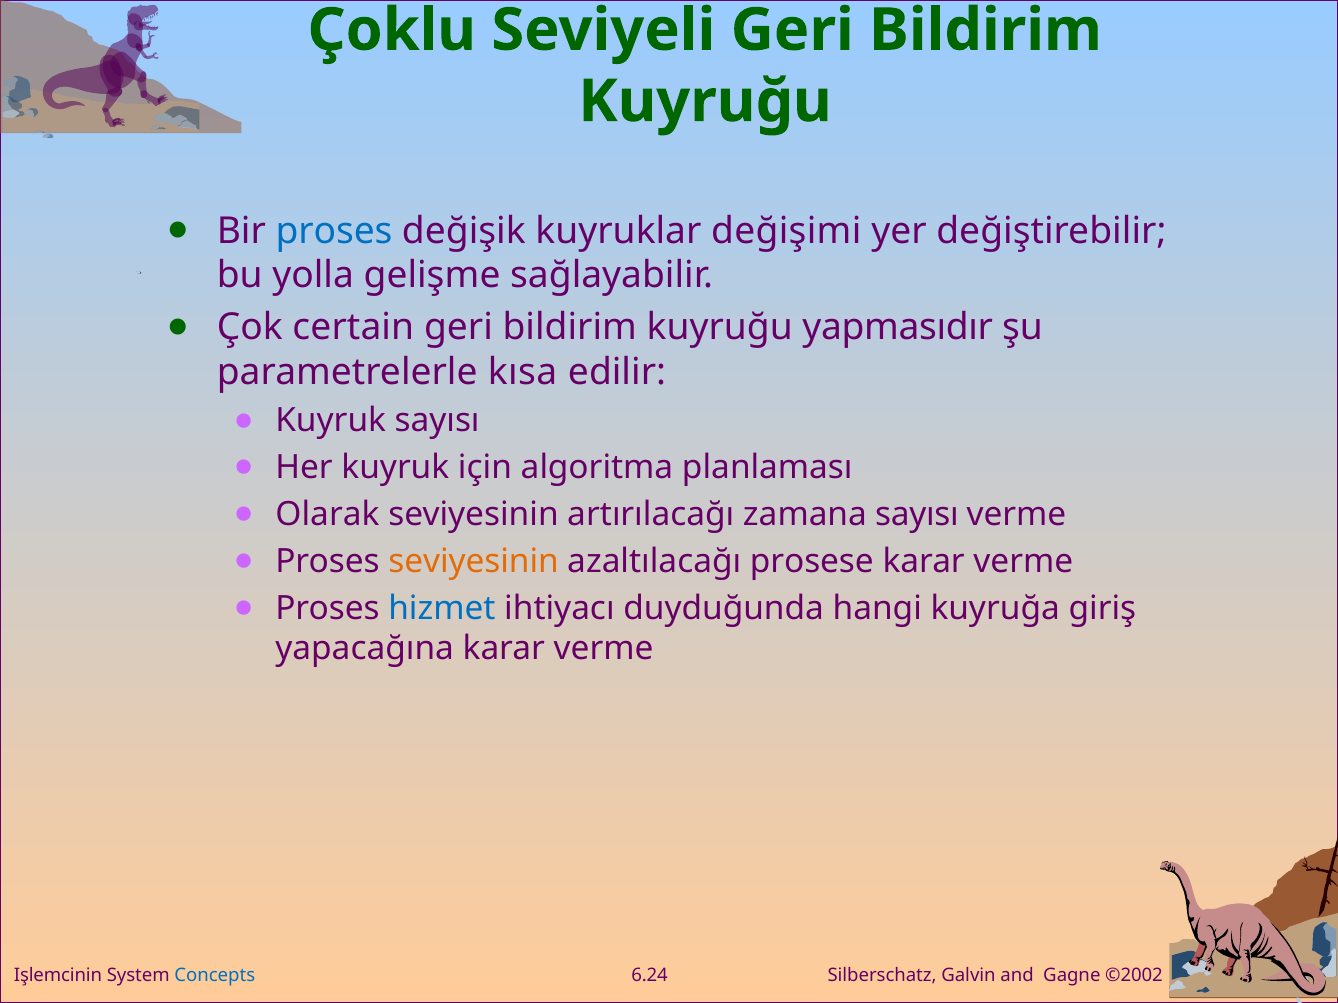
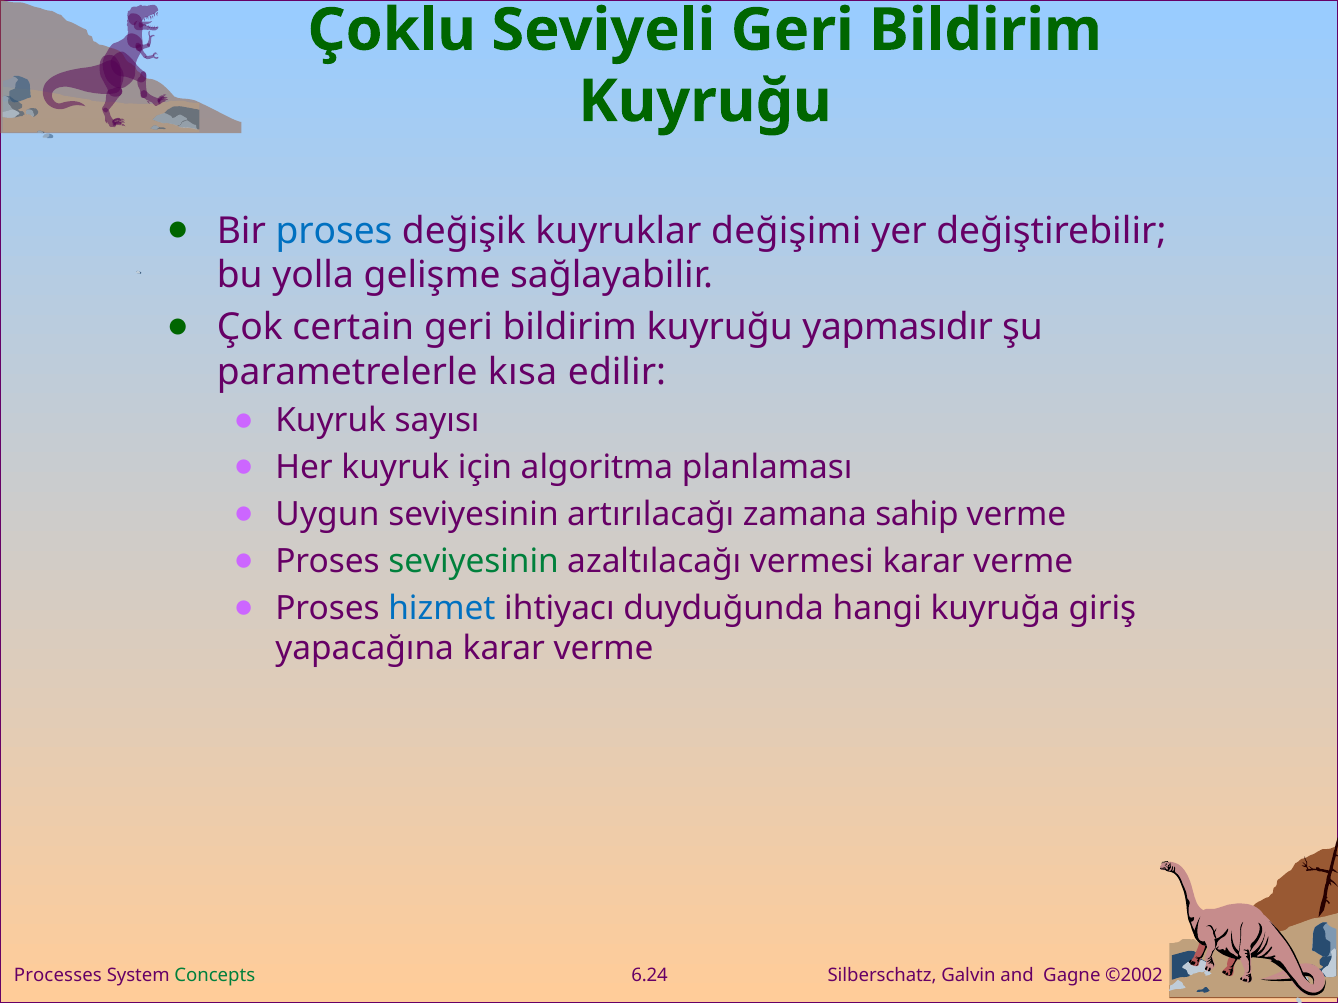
Olarak: Olarak -> Uygun
zamana sayısı: sayısı -> sahip
seviyesinin at (474, 562) colour: orange -> green
prosese: prosese -> vermesi
Işlemcinin: Işlemcinin -> Processes
Concepts colour: blue -> green
